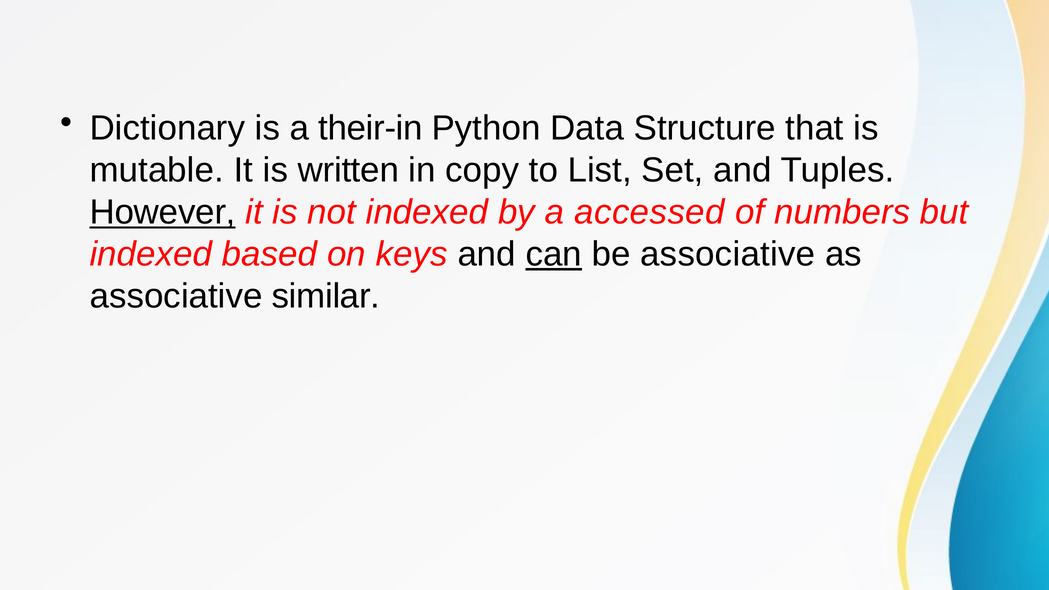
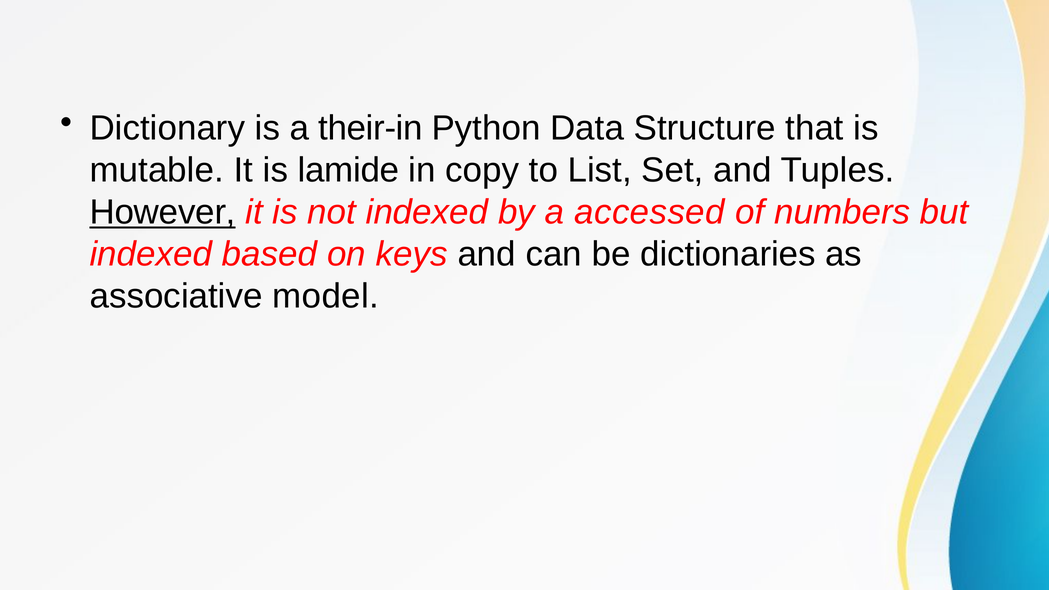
written: written -> lamide
can underline: present -> none
be associative: associative -> dictionaries
similar: similar -> model
